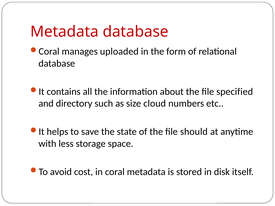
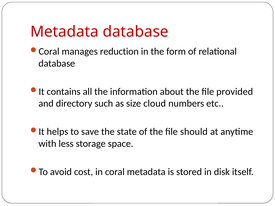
uploaded: uploaded -> reduction
specified: specified -> provided
